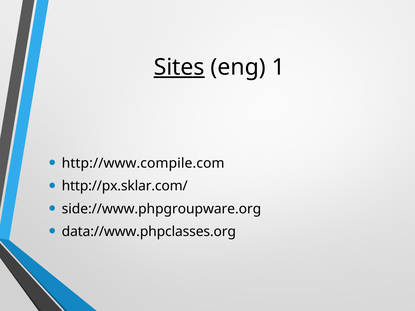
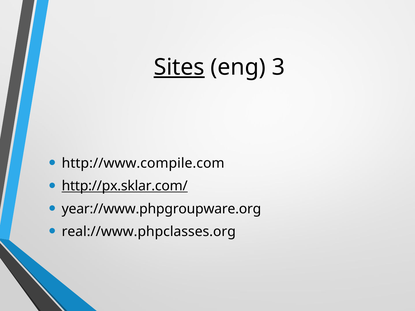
1: 1 -> 3
http://px.sklar.com/ underline: none -> present
side://www.phpgroupware.org: side://www.phpgroupware.org -> year://www.phpgroupware.org
data://www.phpclasses.org: data://www.phpclasses.org -> real://www.phpclasses.org
